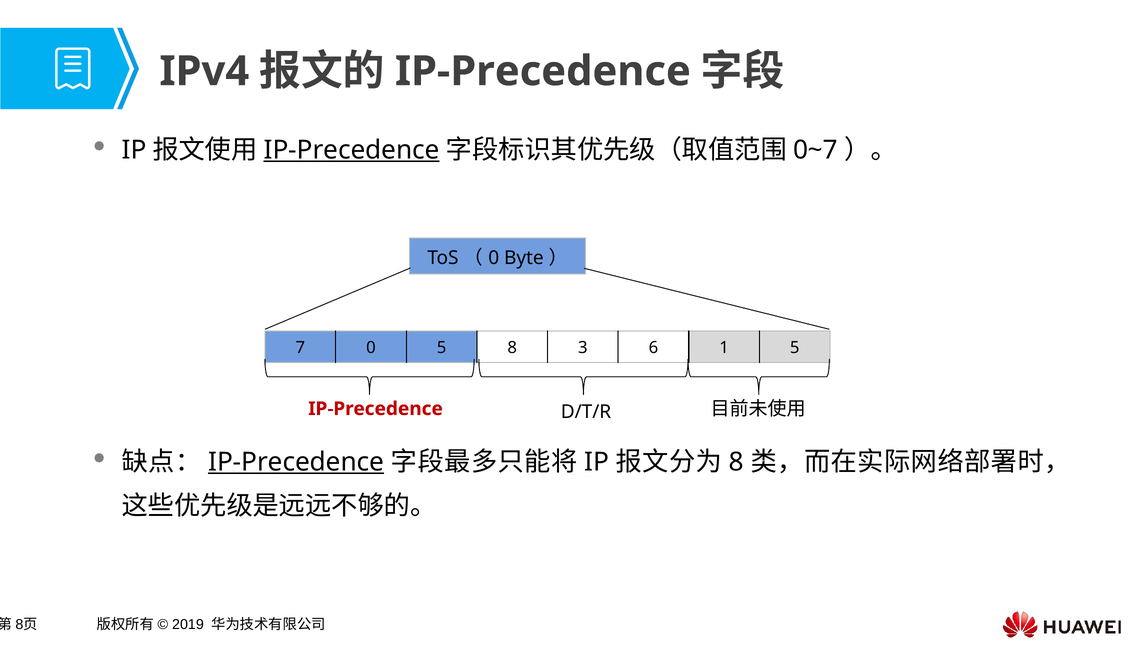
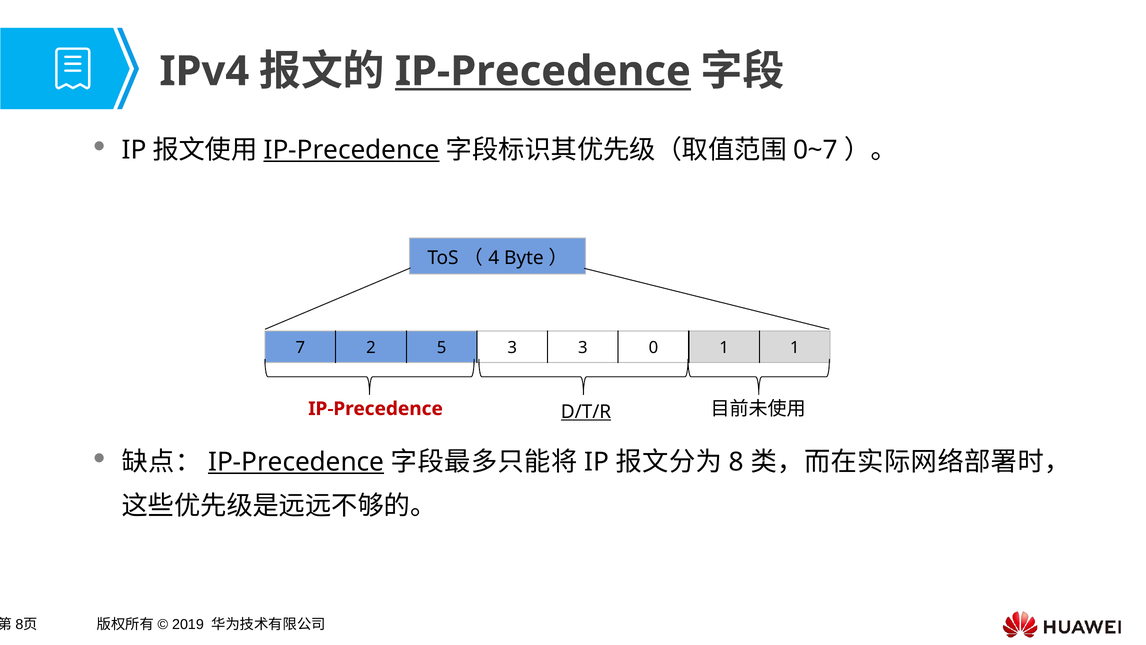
IP-Precedence at (543, 71) underline: none -> present
0 at (494, 258): 0 -> 4
7 0: 0 -> 2
5 8: 8 -> 3
6: 6 -> 0
1 5: 5 -> 1
D/T/R underline: none -> present
